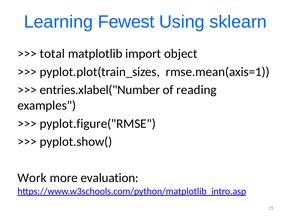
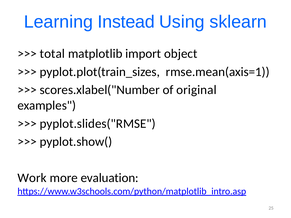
Fewest: Fewest -> Instead
entries.xlabel("Number: entries.xlabel("Number -> scores.xlabel("Number
reading: reading -> original
pyplot.figure("RMSE: pyplot.figure("RMSE -> pyplot.slides("RMSE
